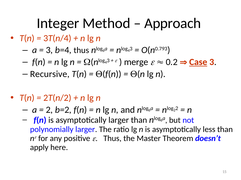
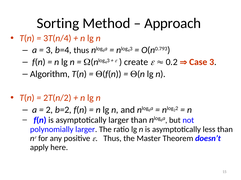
Integer: Integer -> Sorting
merge: merge -> create
Case underline: present -> none
Recursive: Recursive -> Algorithm
